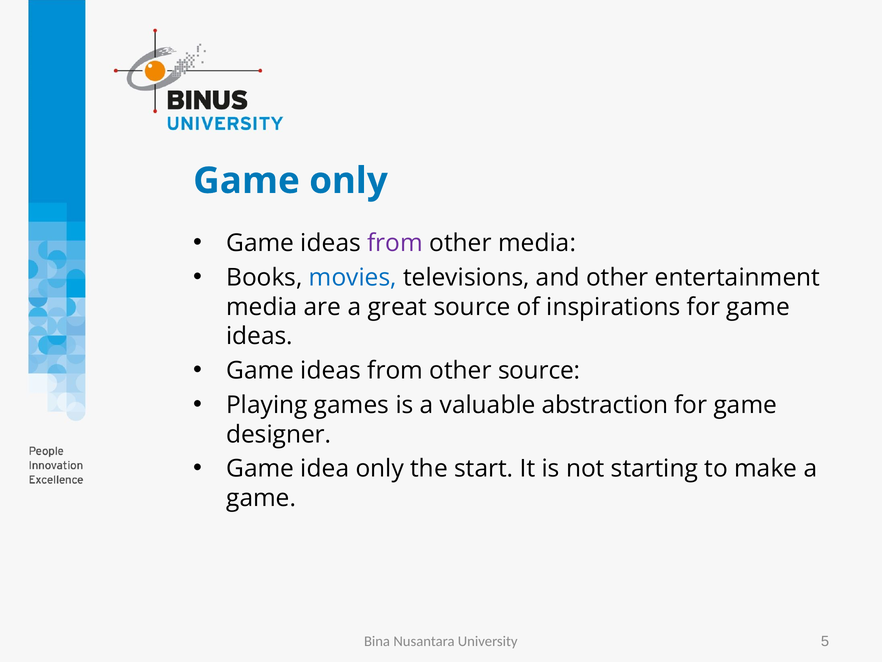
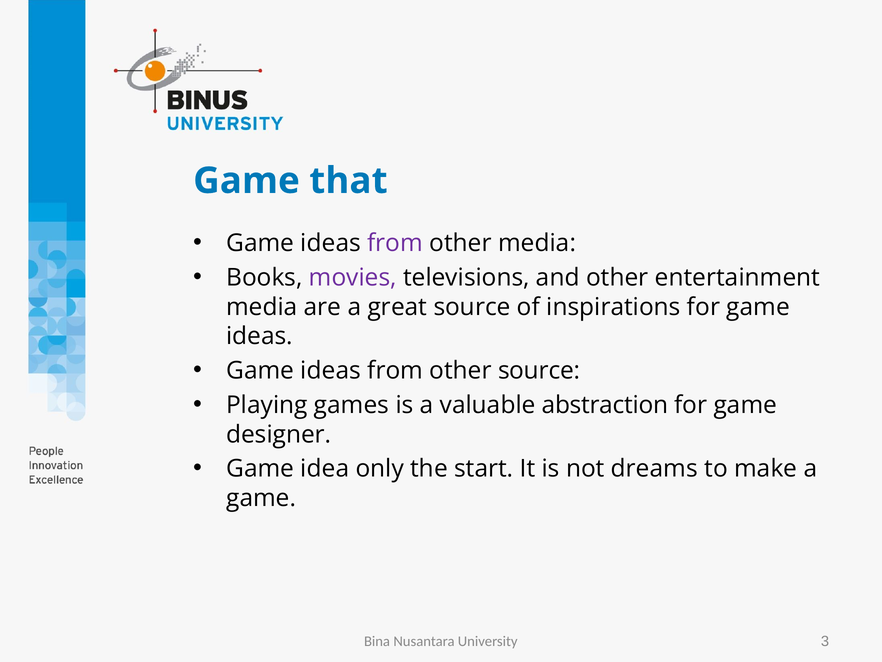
Game only: only -> that
movies colour: blue -> purple
starting: starting -> dreams
5: 5 -> 3
